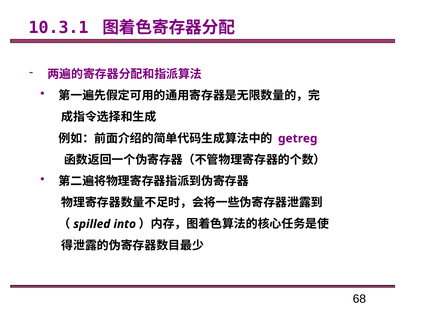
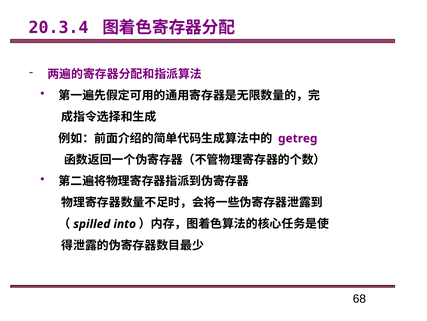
10.3.1: 10.3.1 -> 20.3.4
